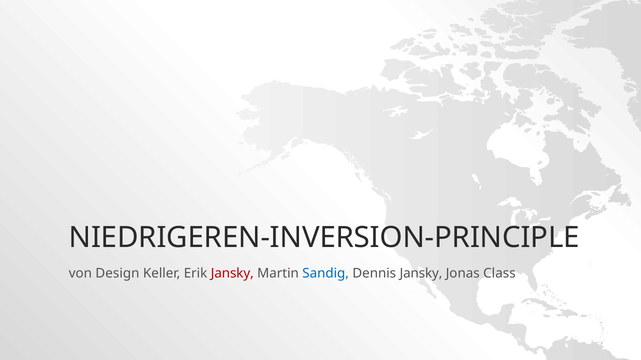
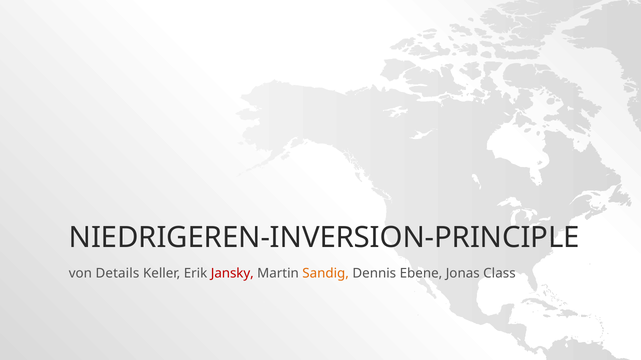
Design: Design -> Details
Sandig colour: blue -> orange
Dennis Jansky: Jansky -> Ebene
